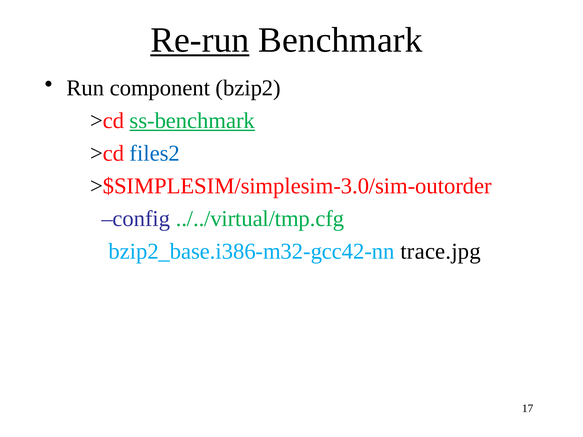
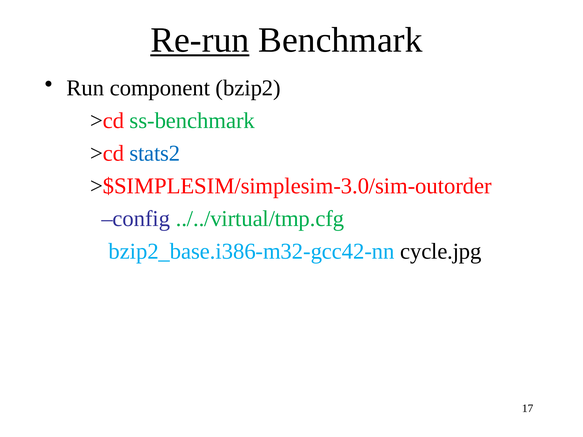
ss-benchmark underline: present -> none
files2: files2 -> stats2
trace.jpg: trace.jpg -> cycle.jpg
